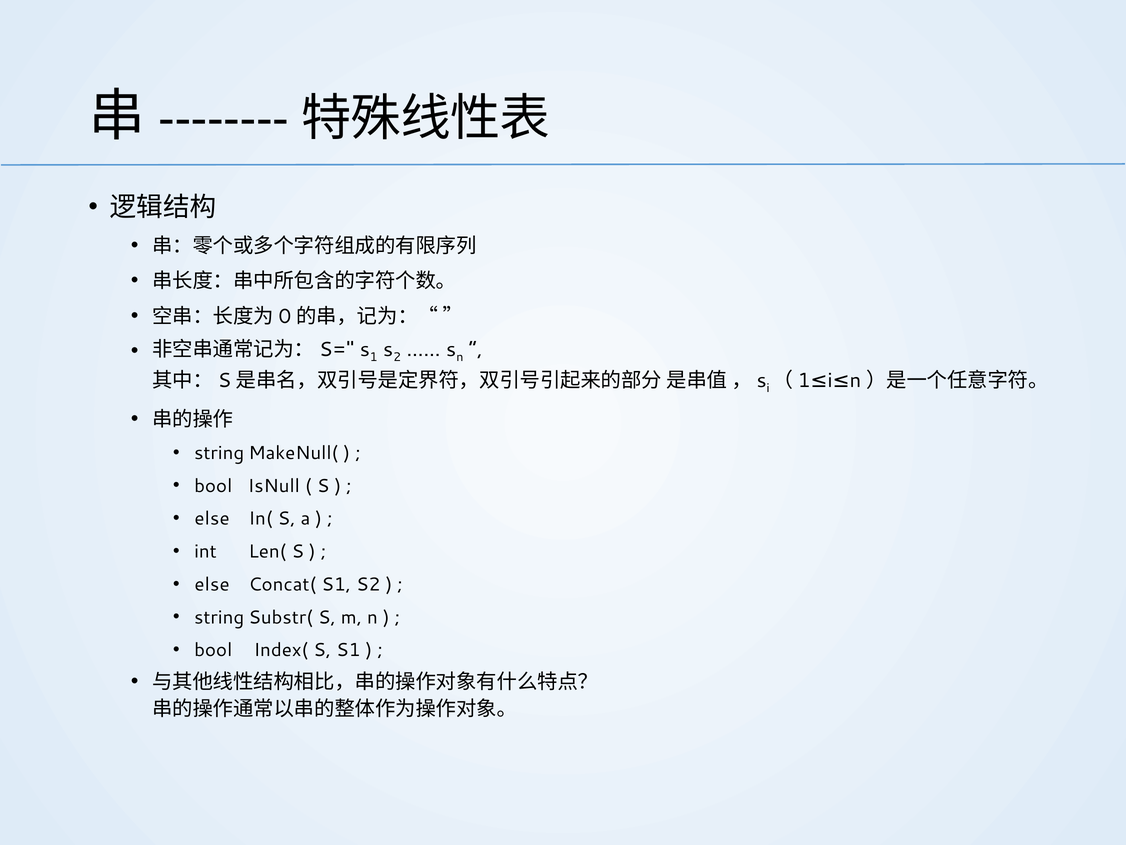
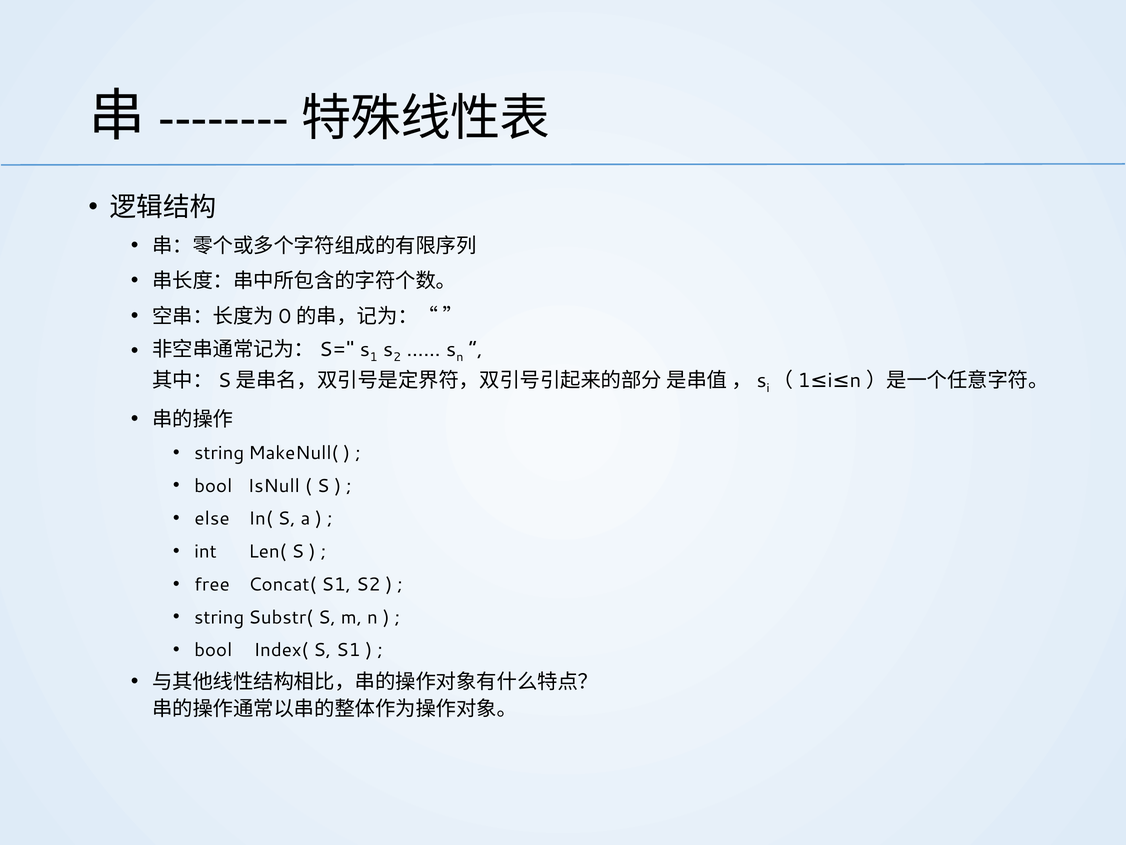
else at (212, 584): else -> free
